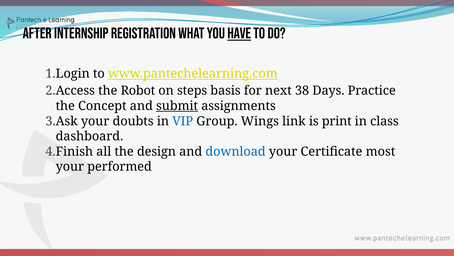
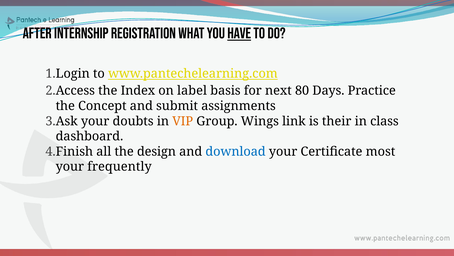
Robot: Robot -> Index
steps: steps -> label
38: 38 -> 80
submit underline: present -> none
VIP colour: blue -> orange
print: print -> their
performed: performed -> frequently
